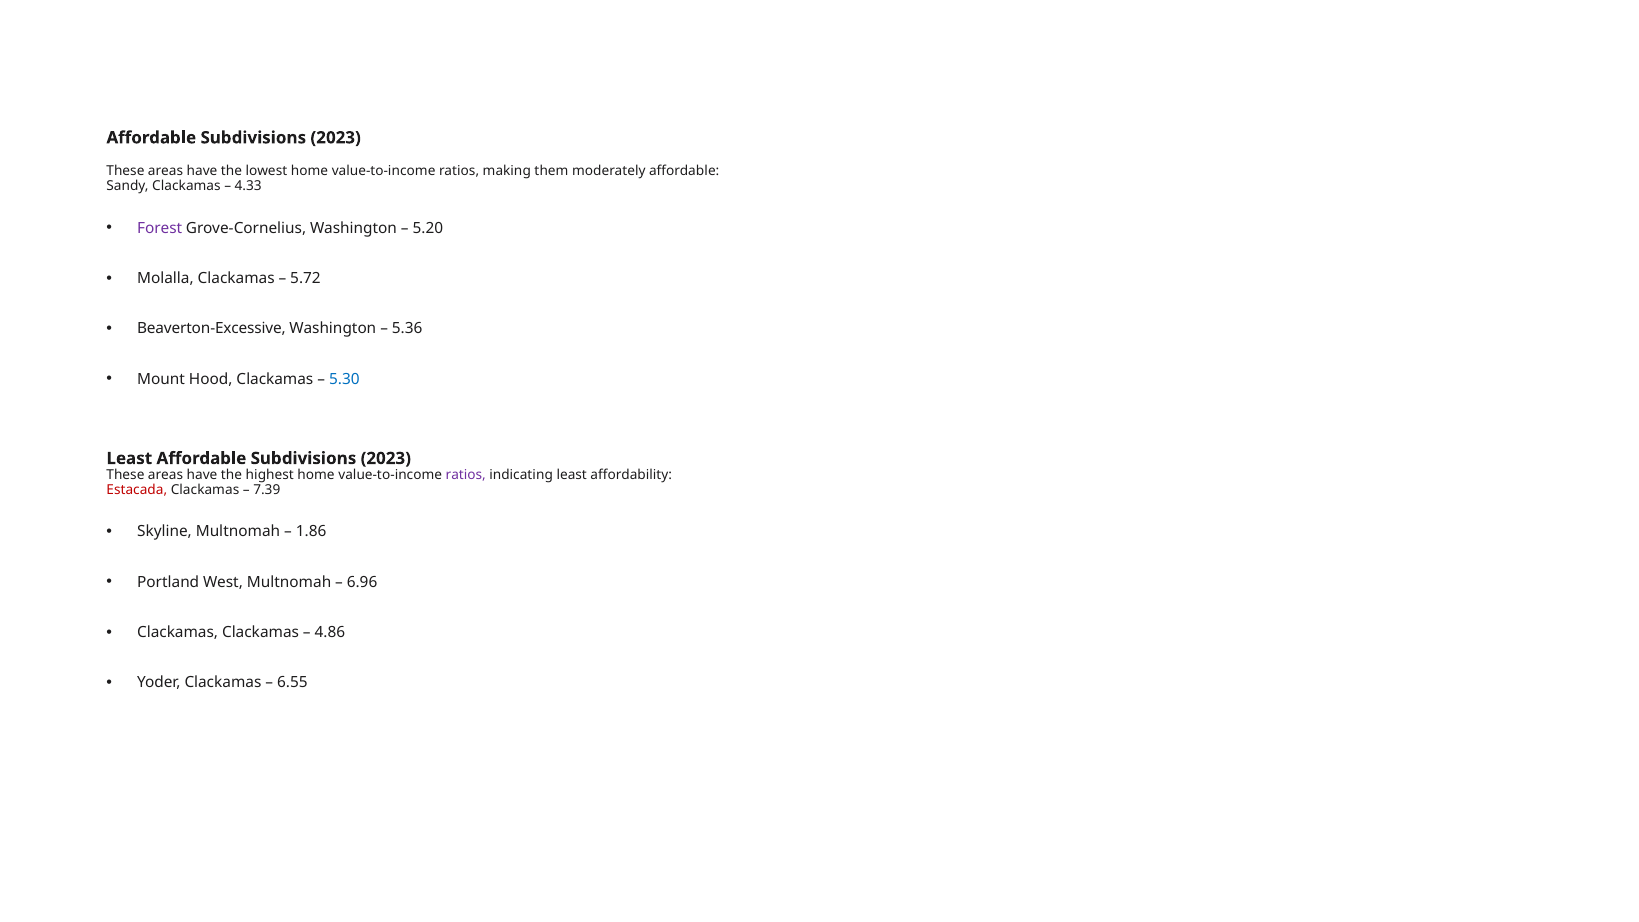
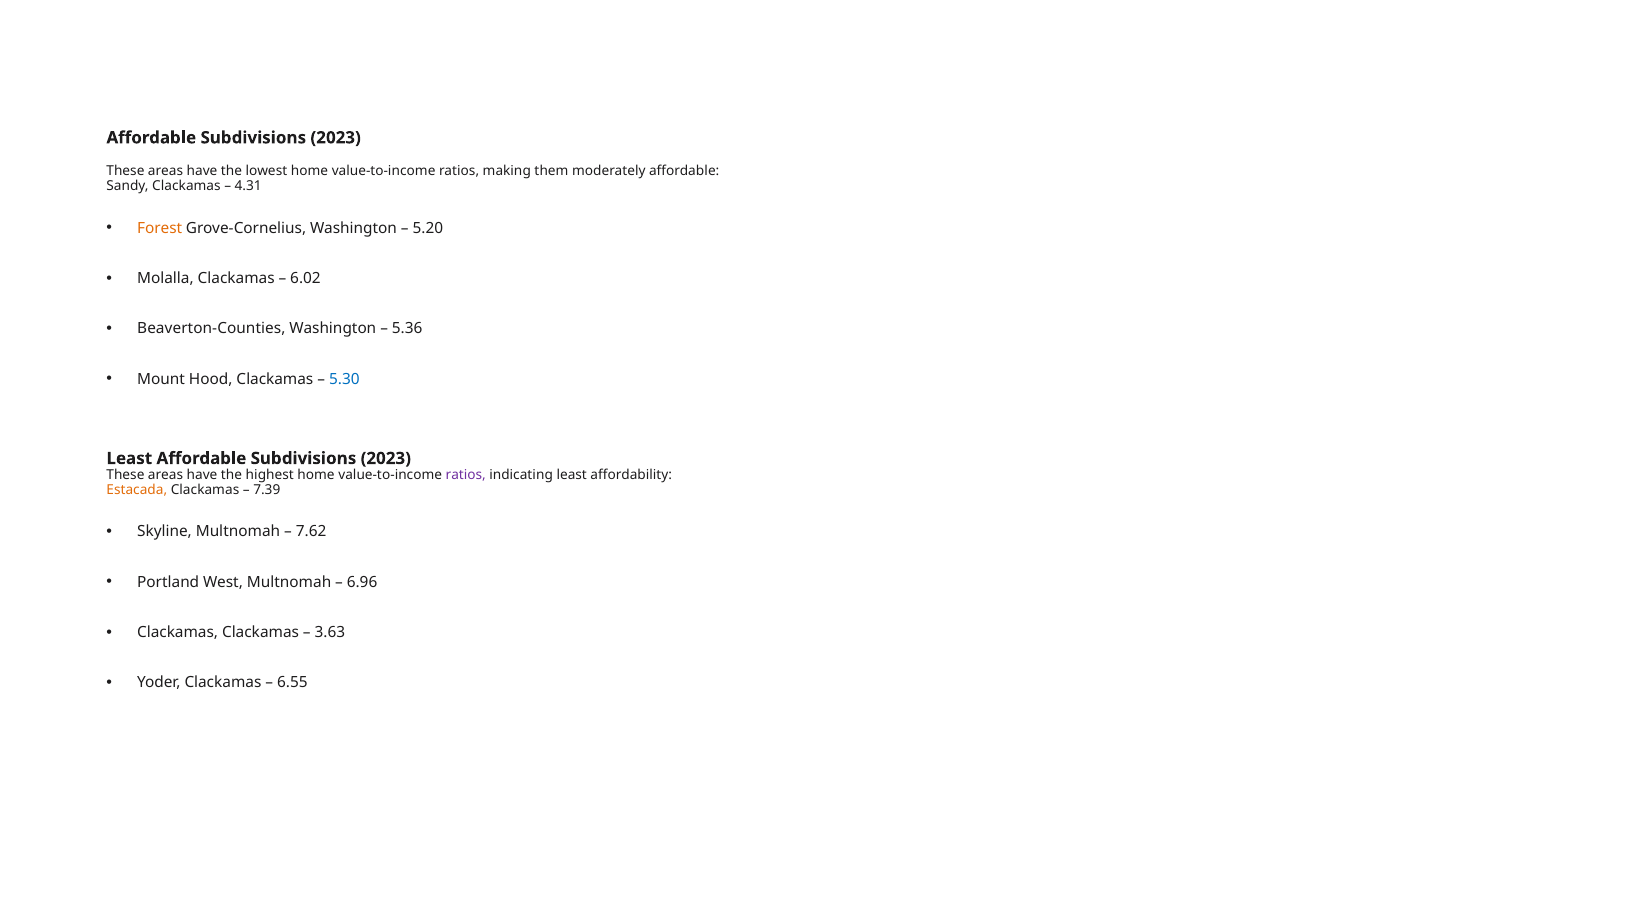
4.33: 4.33 -> 4.31
Forest colour: purple -> orange
5.72: 5.72 -> 6.02
Beaverton-Excessive: Beaverton-Excessive -> Beaverton-Counties
Estacada colour: red -> orange
1.86: 1.86 -> 7.62
4.86: 4.86 -> 3.63
